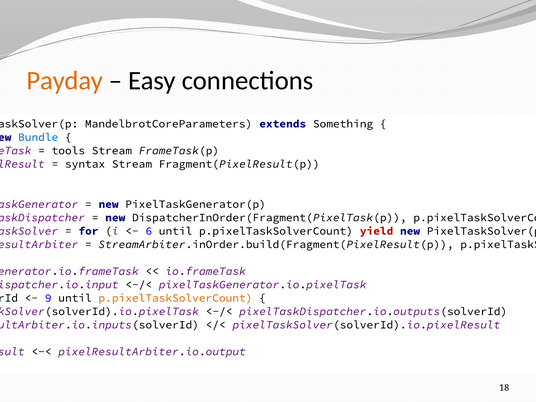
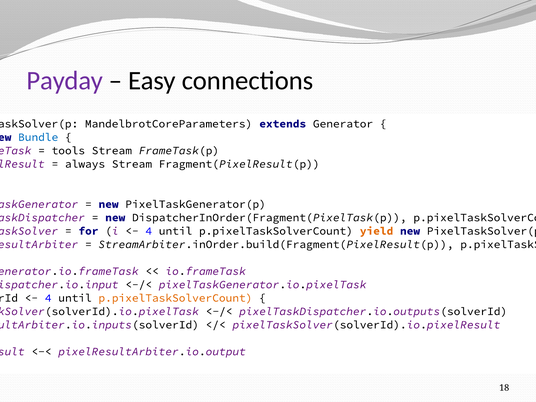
Payday colour: orange -> purple
Something: Something -> Generator
syntax: syntax -> always
6 at (149, 231): 6 -> 4
yield colour: red -> orange
9 at (48, 298): 9 -> 4
